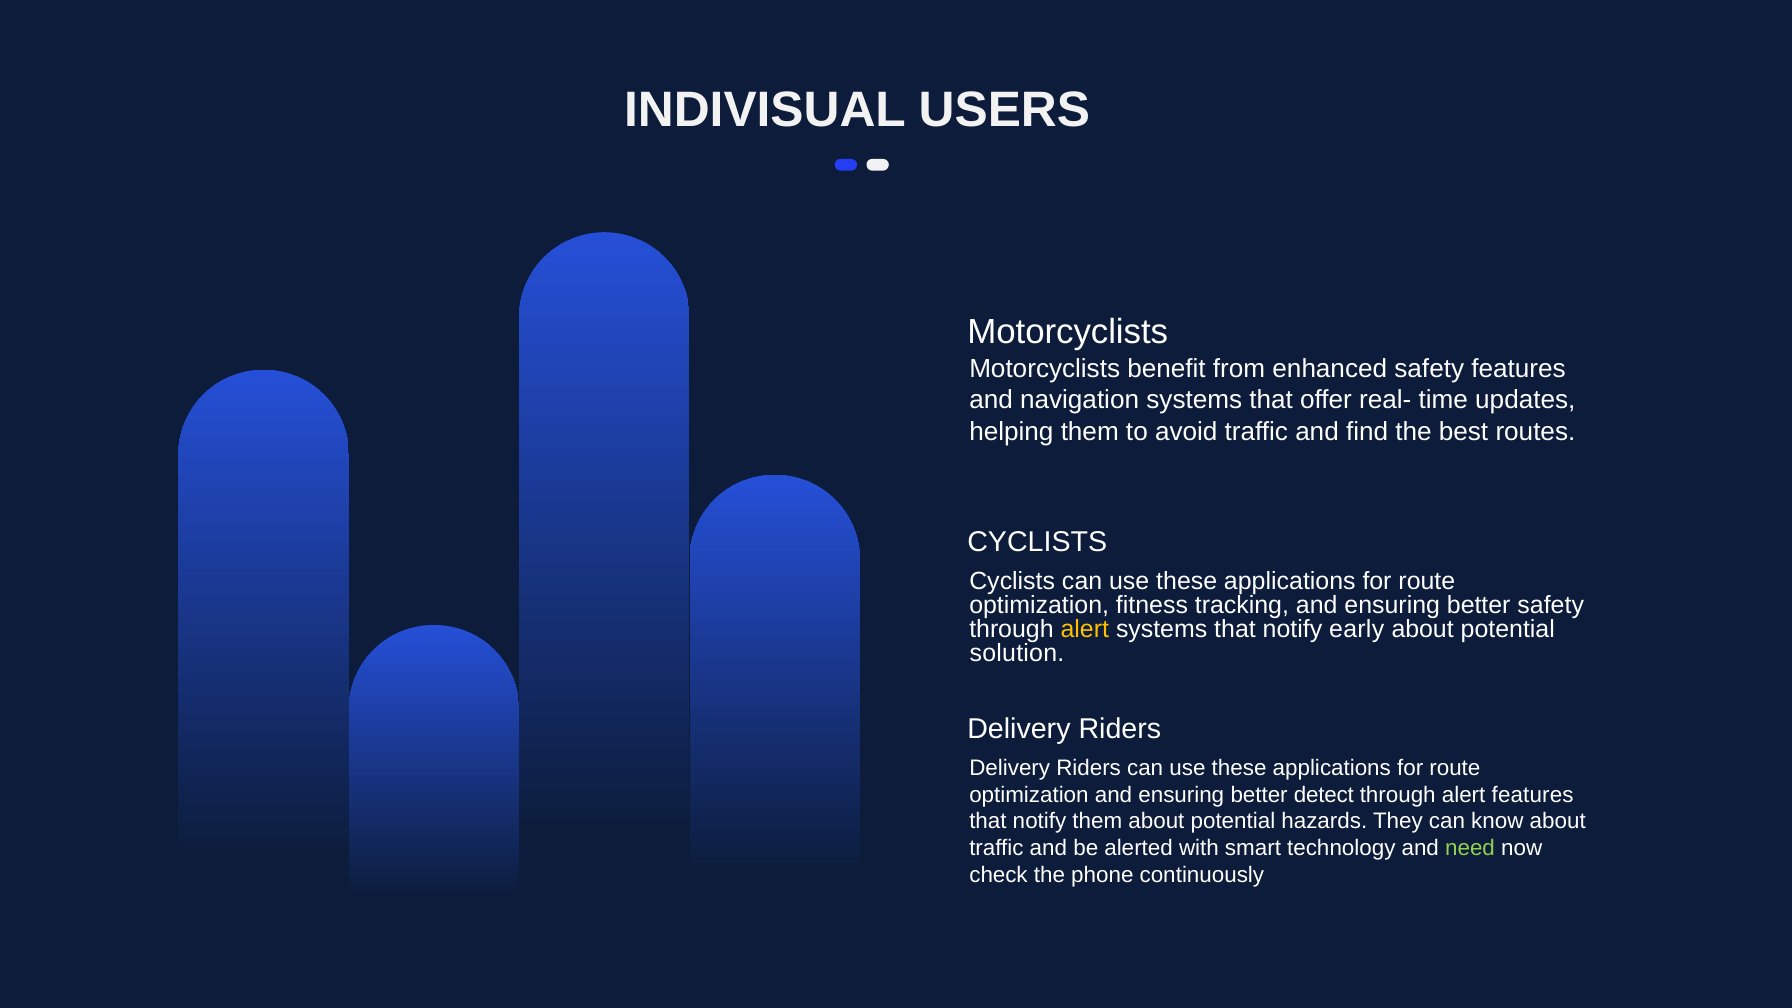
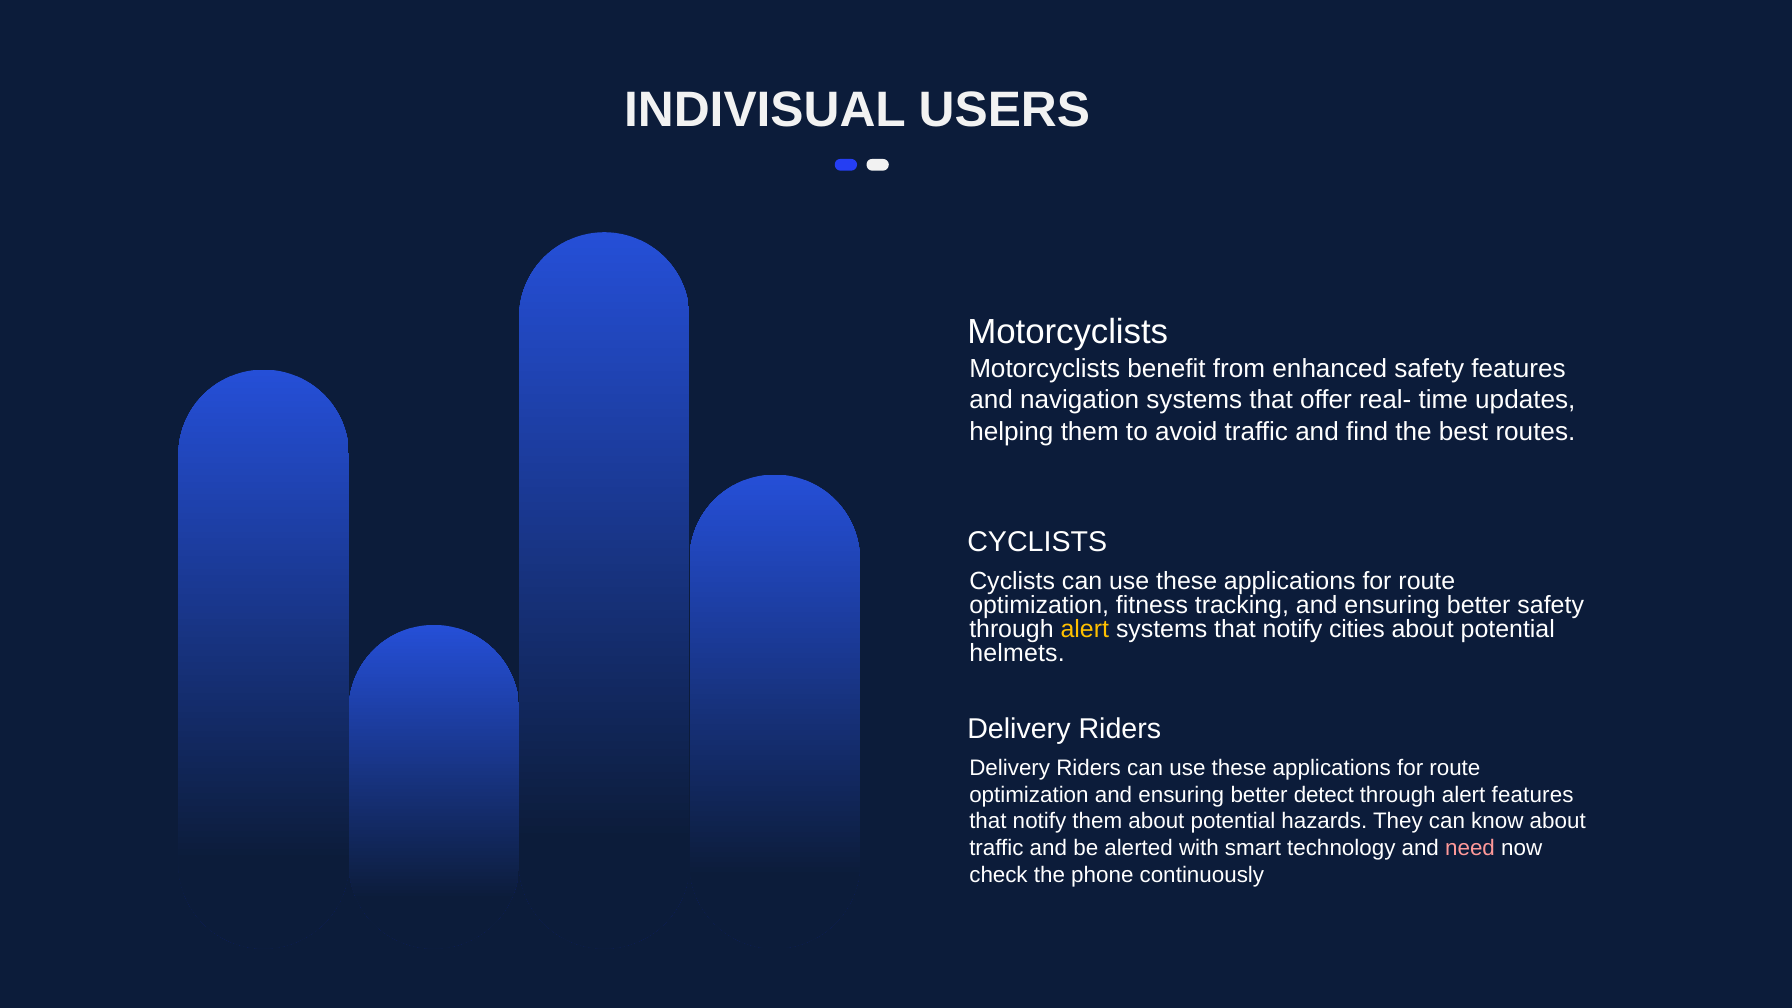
early: early -> cities
solution: solution -> helmets
need colour: light green -> pink
